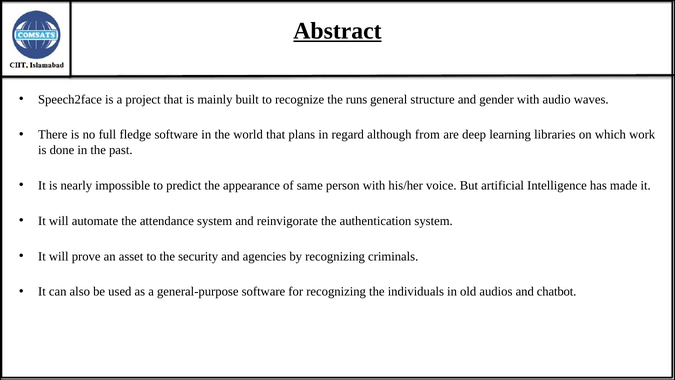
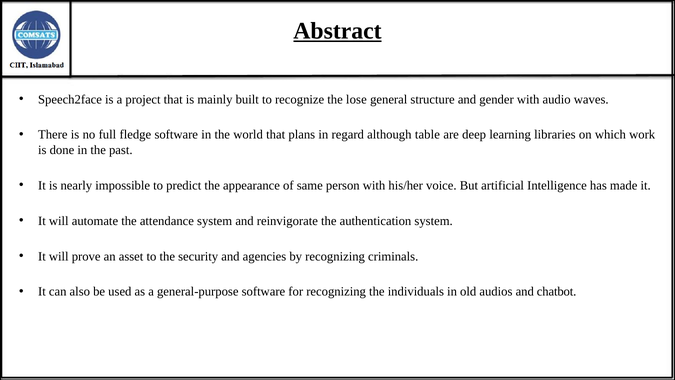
runs: runs -> lose
from: from -> table
